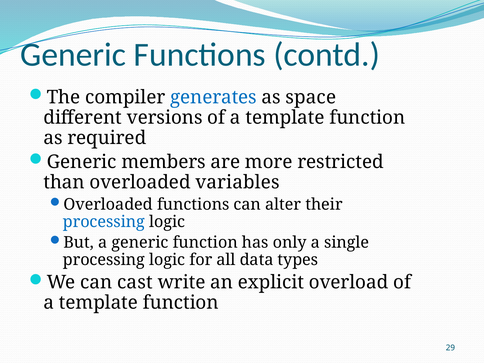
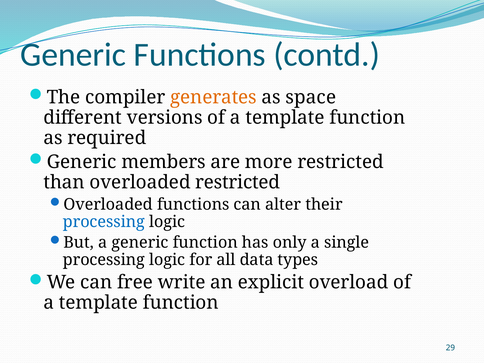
generates colour: blue -> orange
overloaded variables: variables -> restricted
cast: cast -> free
